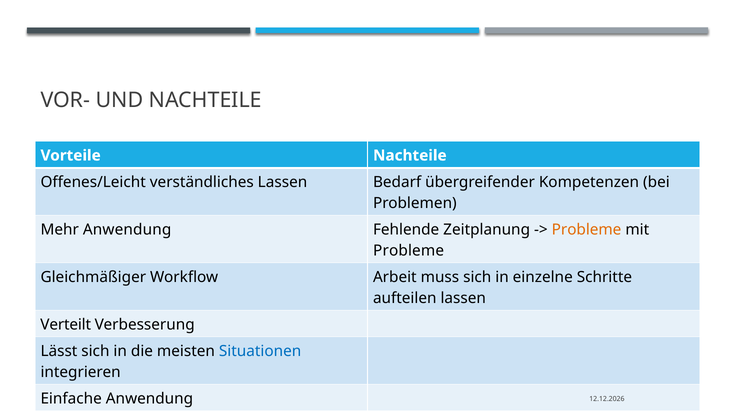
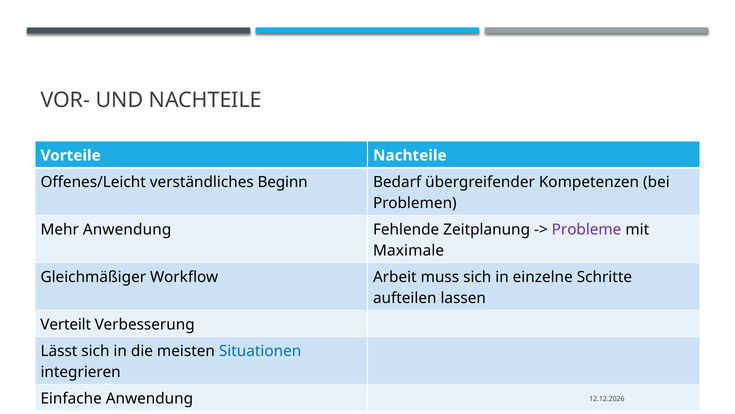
verständliches Lassen: Lassen -> Beginn
Probleme at (587, 229) colour: orange -> purple
Probleme at (409, 250): Probleme -> Maximale
